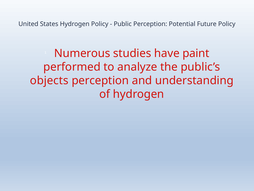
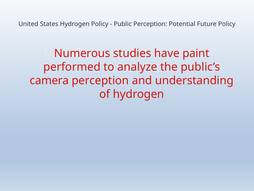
objects: objects -> camera
